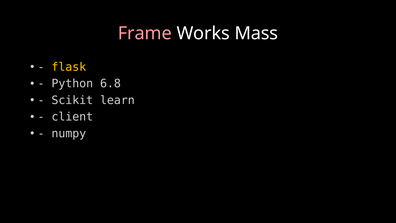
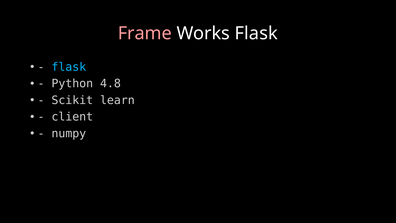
Works Mass: Mass -> Flask
flask at (69, 67) colour: yellow -> light blue
6.8: 6.8 -> 4.8
